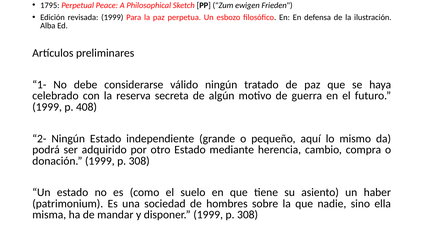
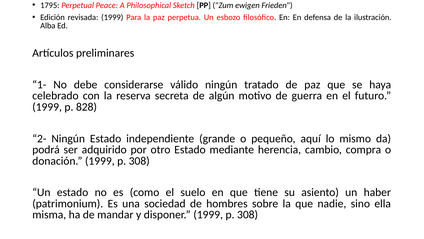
408: 408 -> 828
